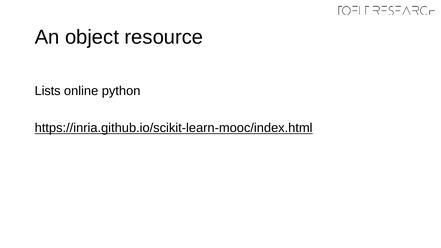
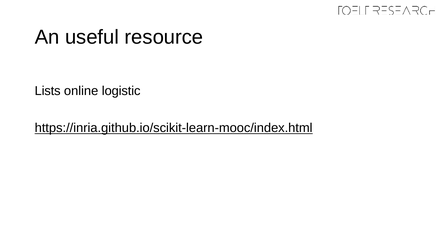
object: object -> useful
python: python -> logistic
